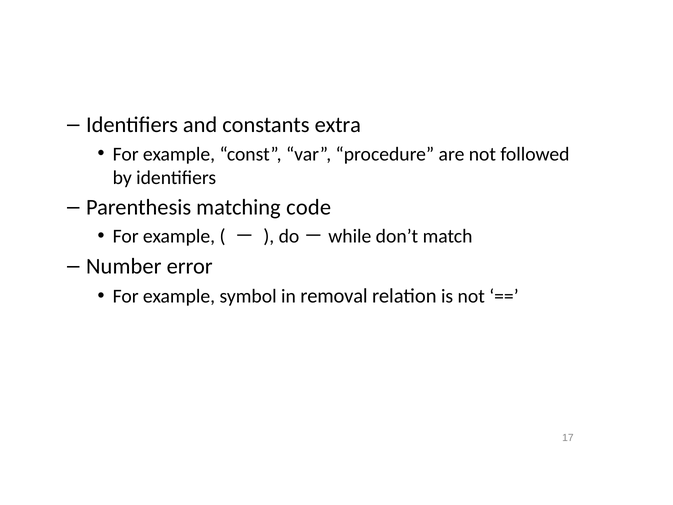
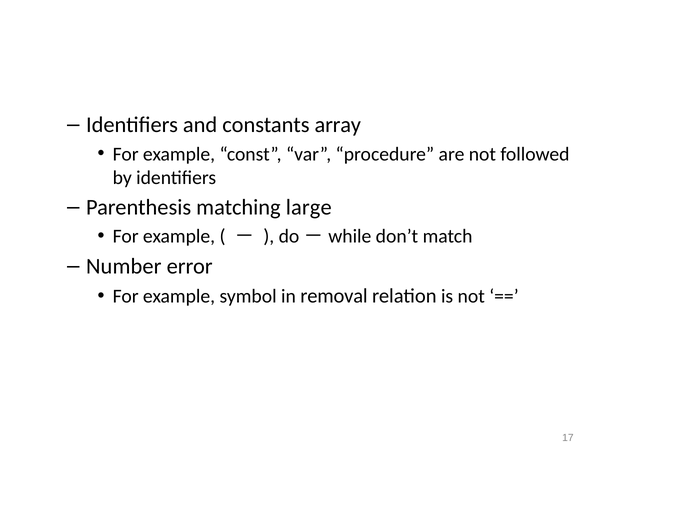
extra: extra -> array
code: code -> large
